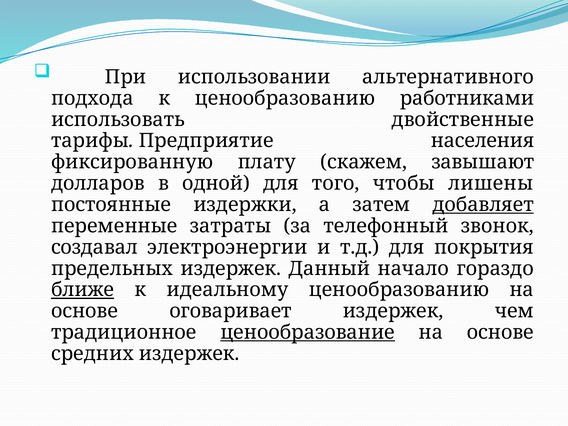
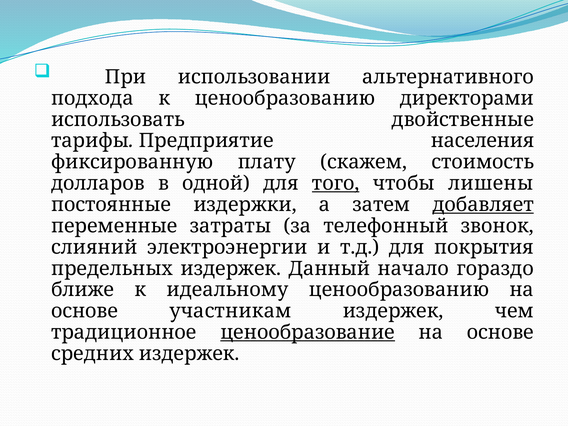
работниками: работниками -> директорами
завышают: завышают -> стоимость
того underline: none -> present
создавал: создавал -> слияний
ближе underline: present -> none
оговаривает: оговаривает -> участникам
